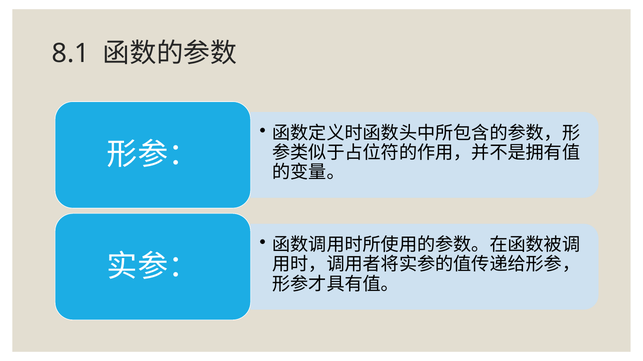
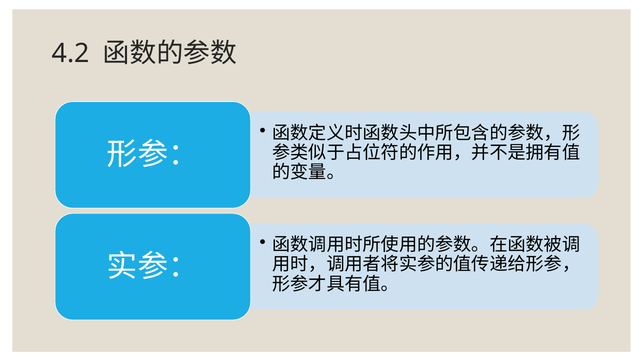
8.1: 8.1 -> 4.2
